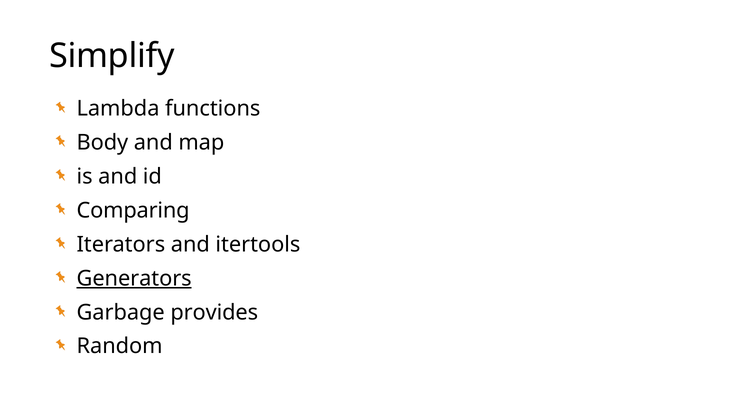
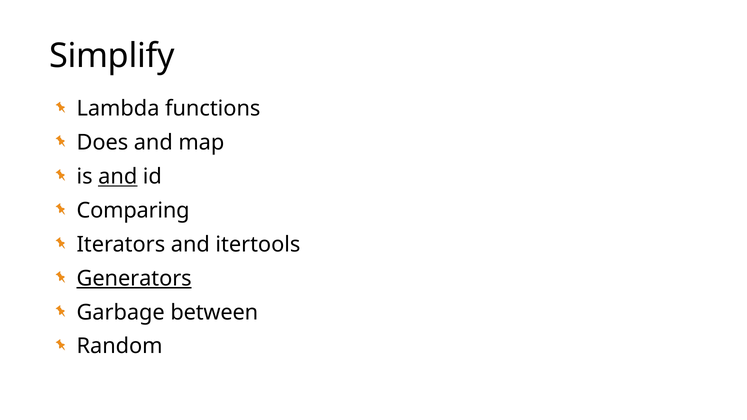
Body: Body -> Does
and at (118, 177) underline: none -> present
provides: provides -> between
